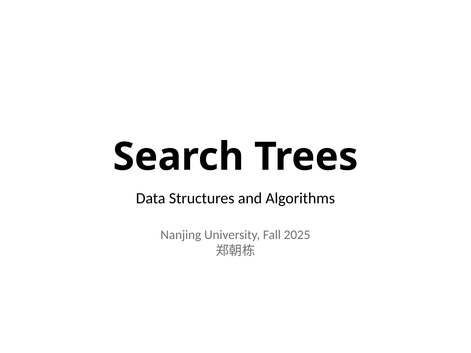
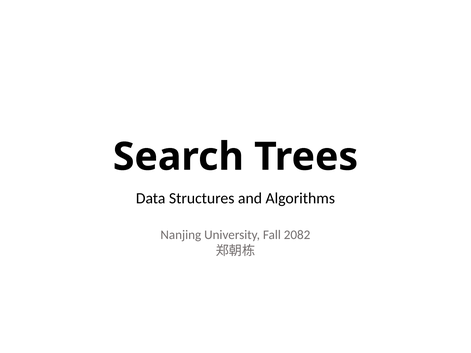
2025: 2025 -> 2082
